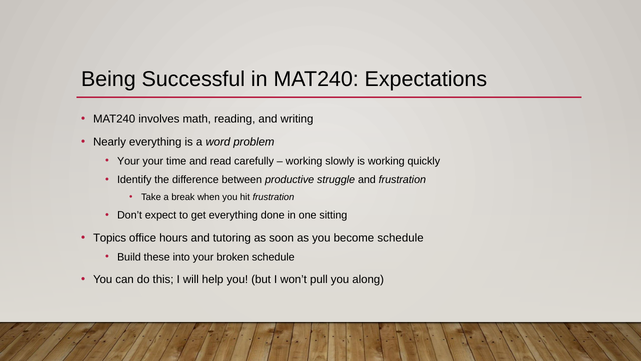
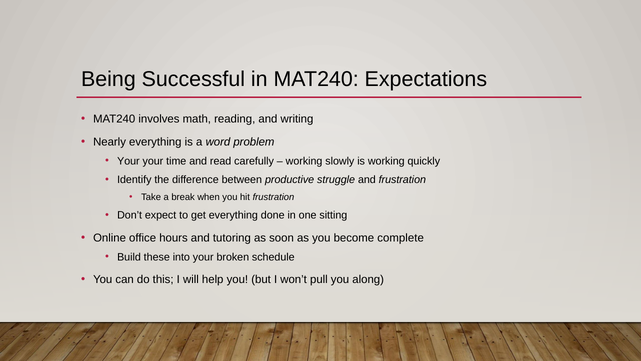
Topics: Topics -> Online
become schedule: schedule -> complete
